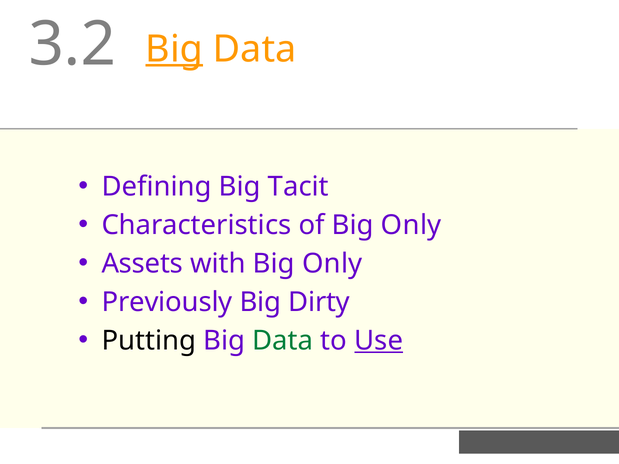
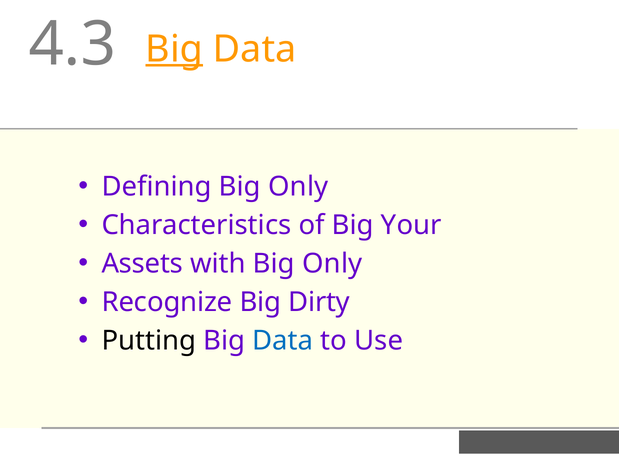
3.2: 3.2 -> 4.3
Defining Big Tacit: Tacit -> Only
of Big Only: Only -> Your
Previously: Previously -> Recognize
Data at (283, 341) colour: green -> blue
Use underline: present -> none
